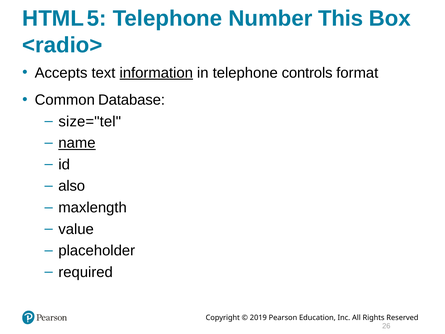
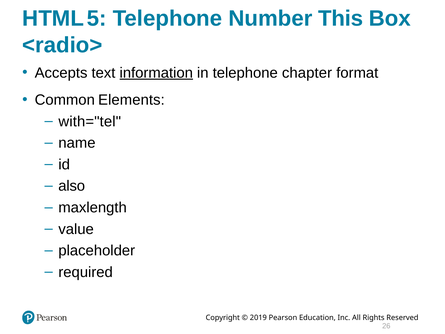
controls: controls -> chapter
Database: Database -> Elements
size="tel: size="tel -> with="tel
name underline: present -> none
